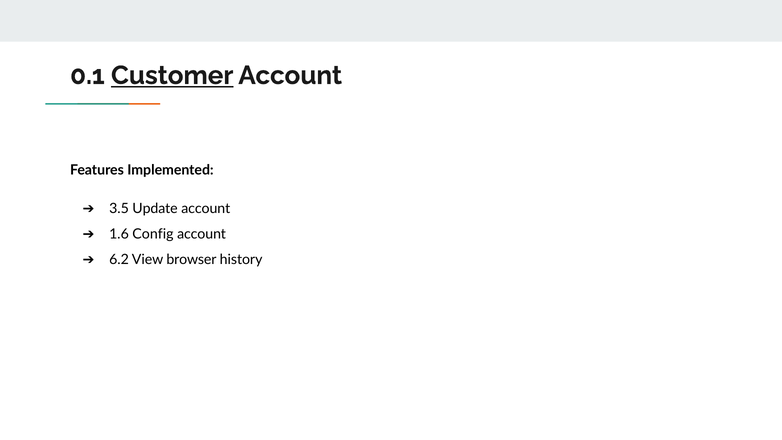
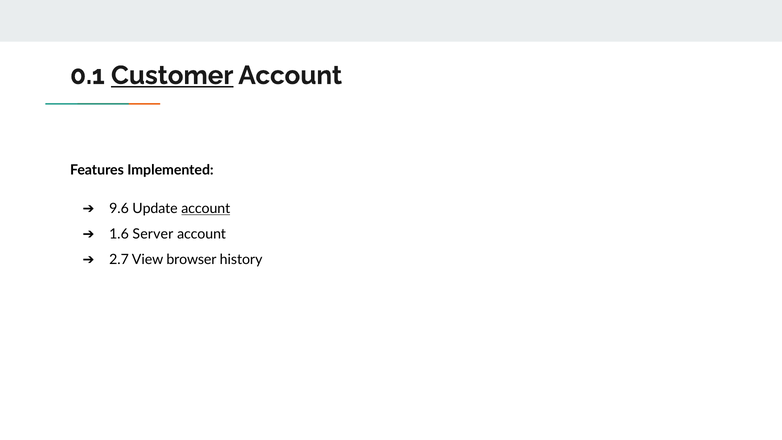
3.5: 3.5 -> 9.6
account at (206, 209) underline: none -> present
Config: Config -> Server
6.2: 6.2 -> 2.7
